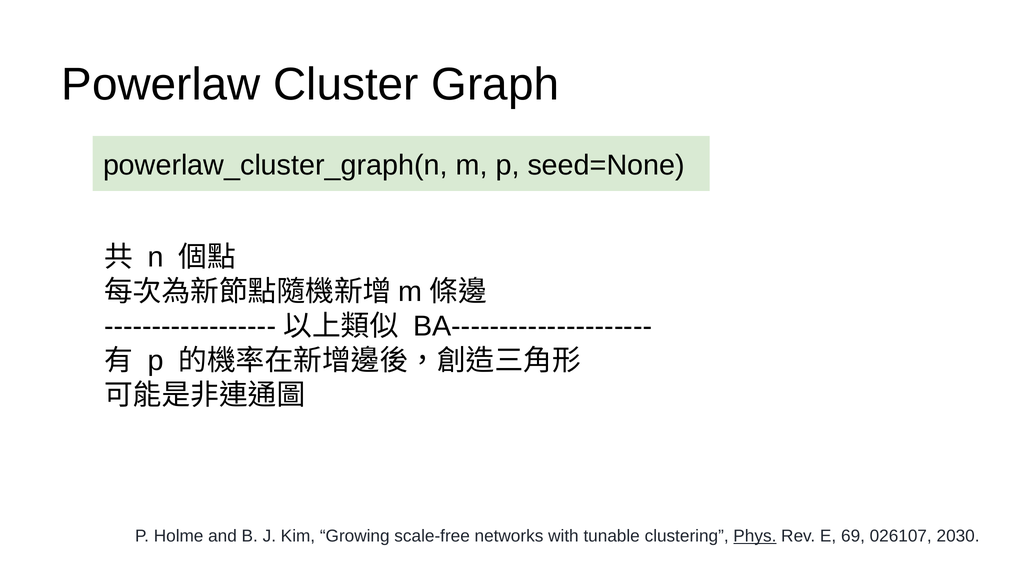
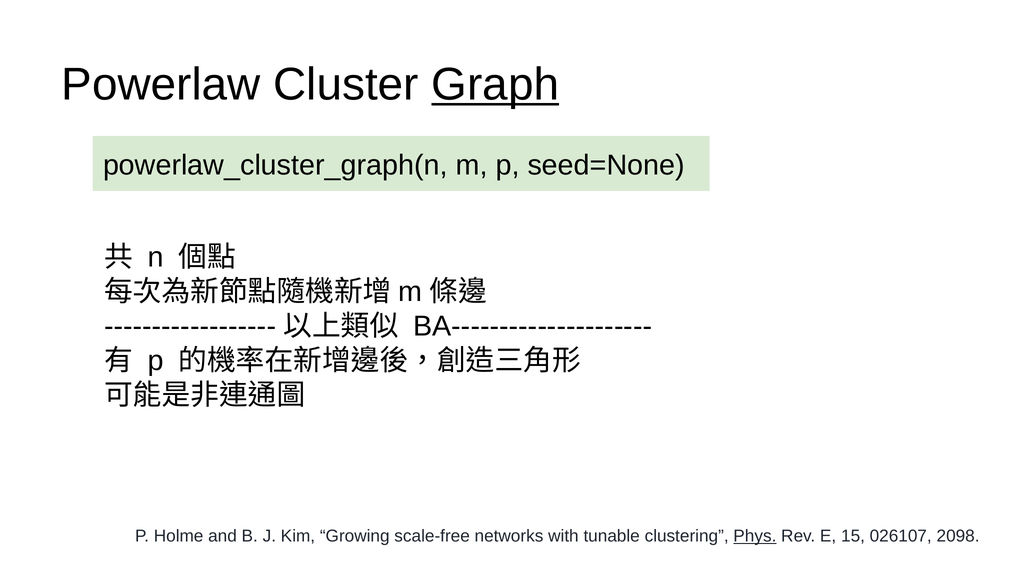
Graph underline: none -> present
69: 69 -> 15
2030: 2030 -> 2098
